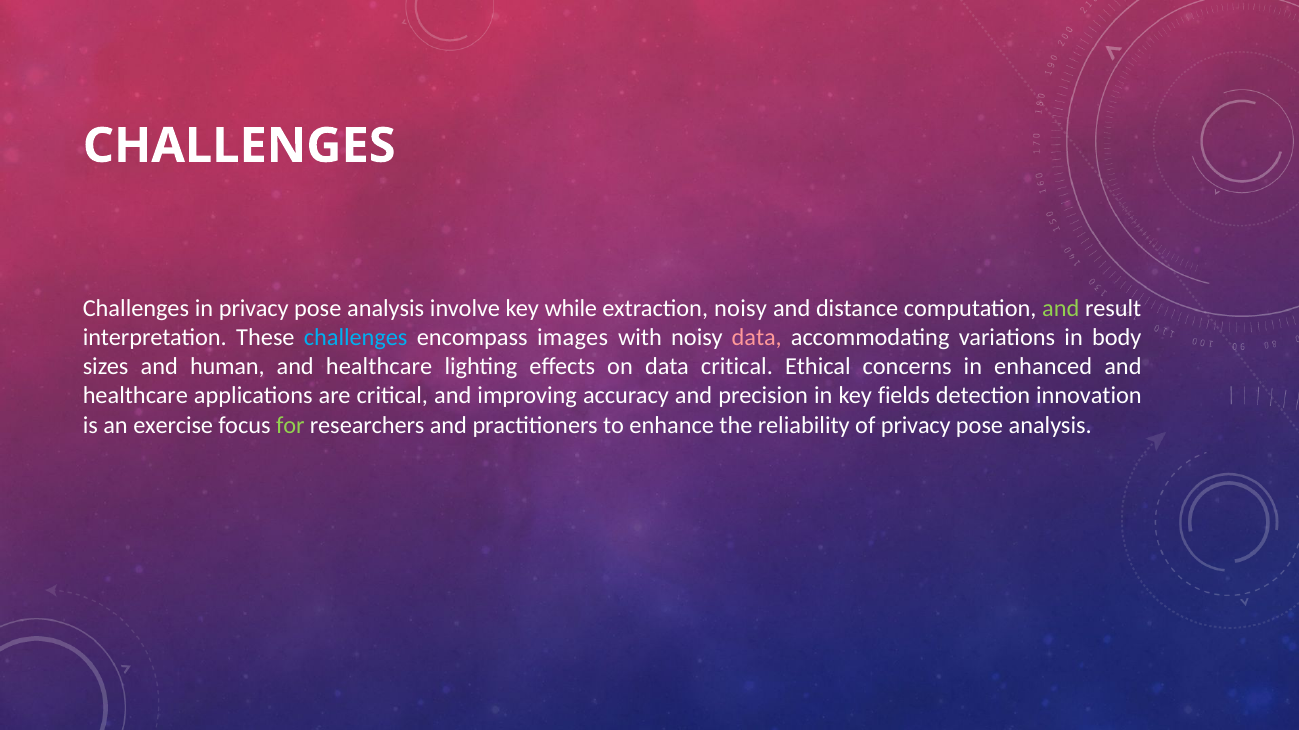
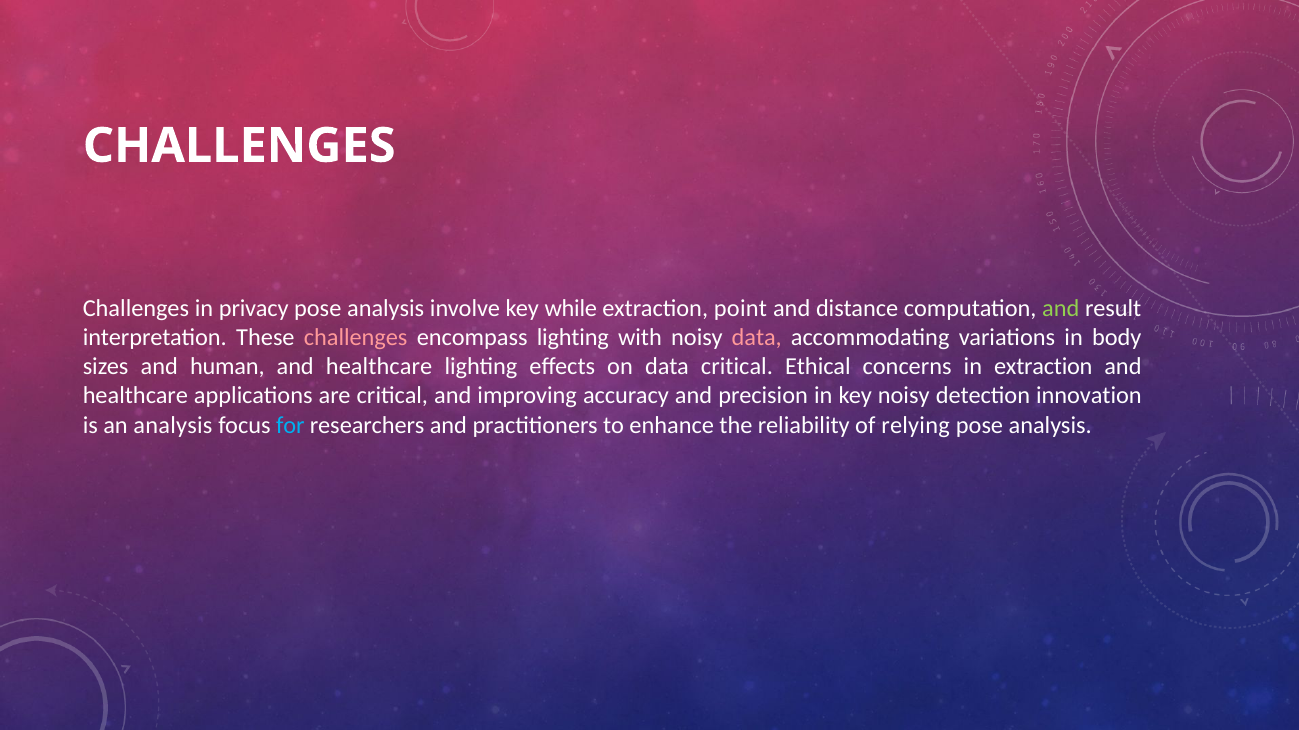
extraction noisy: noisy -> point
challenges at (356, 338) colour: light blue -> pink
encompass images: images -> lighting
in enhanced: enhanced -> extraction
key fields: fields -> noisy
an exercise: exercise -> analysis
for colour: light green -> light blue
of privacy: privacy -> relying
